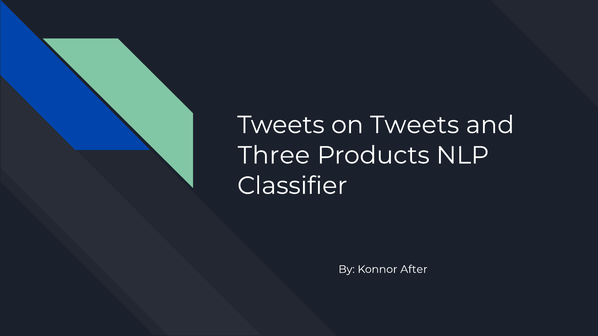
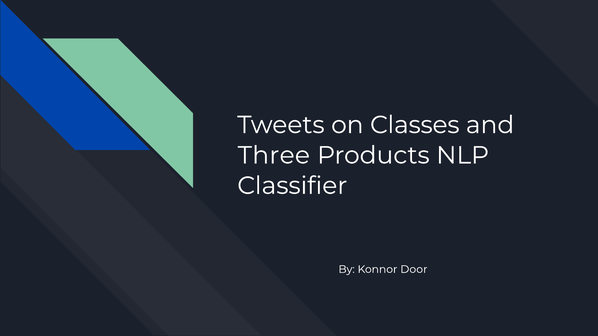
on Tweets: Tweets -> Classes
After: After -> Door
